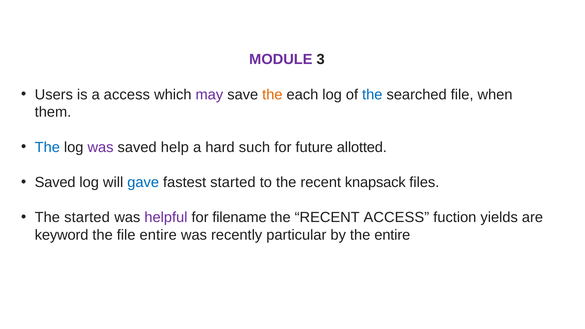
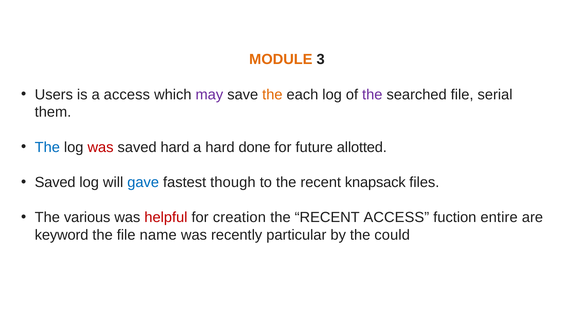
MODULE colour: purple -> orange
the at (372, 95) colour: blue -> purple
when: when -> serial
was at (101, 147) colour: purple -> red
saved help: help -> hard
such: such -> done
fastest started: started -> though
The started: started -> various
helpful colour: purple -> red
filename: filename -> creation
yields: yields -> entire
file entire: entire -> name
the entire: entire -> could
